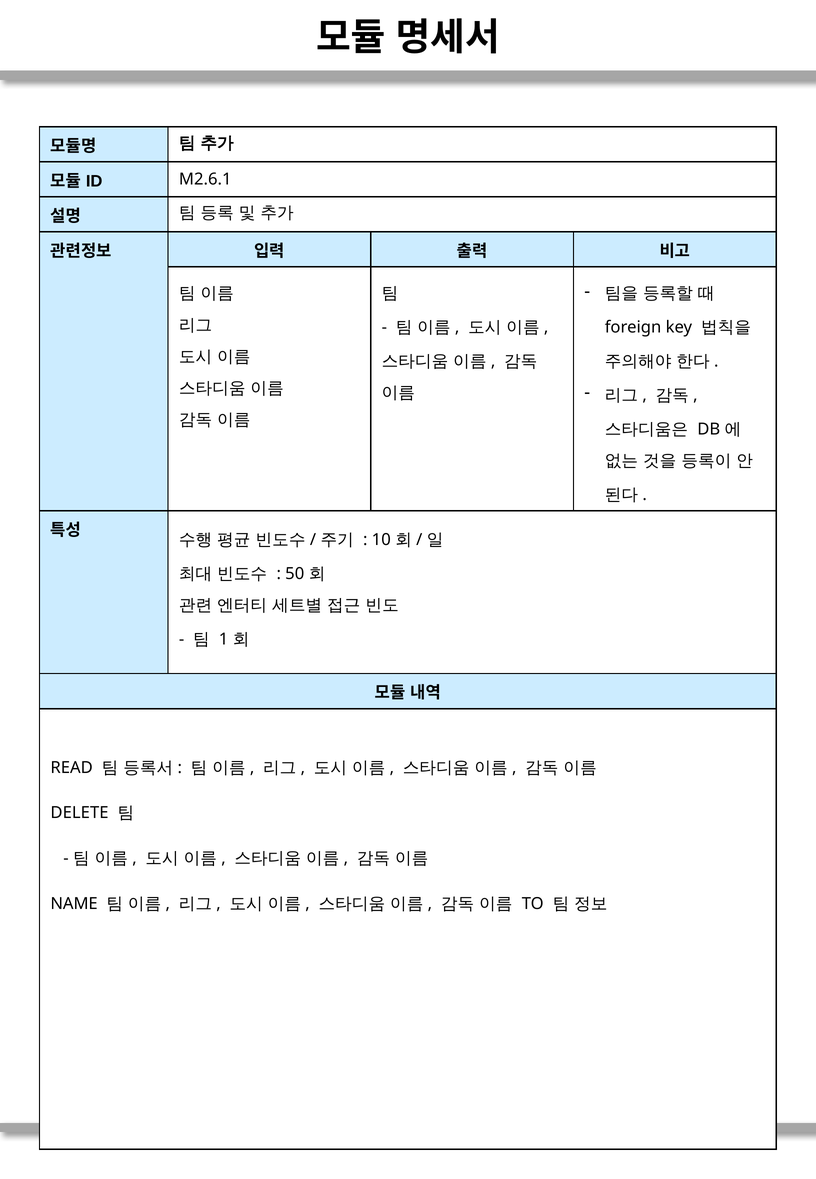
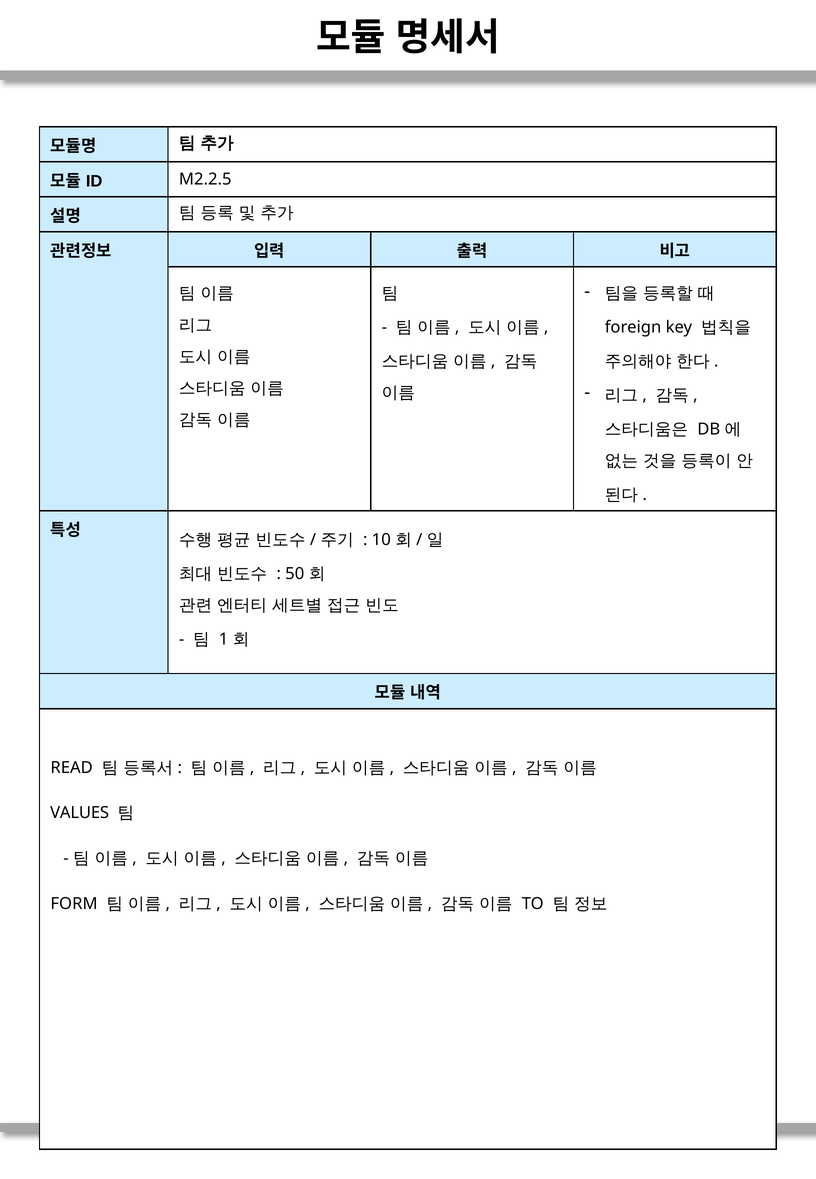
M2.6.1: M2.6.1 -> M2.2.5
DELETE: DELETE -> VALUES
NAME: NAME -> FORM
